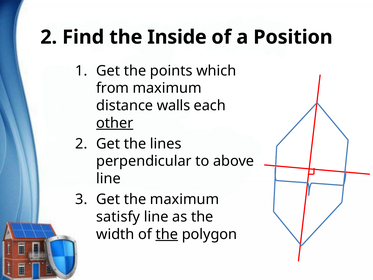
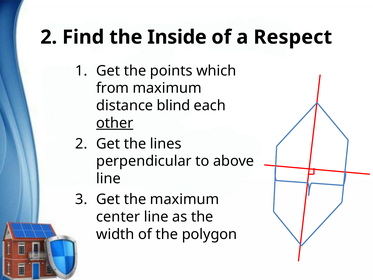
Position: Position -> Respect
walls: walls -> blind
satisfy: satisfy -> center
the at (167, 234) underline: present -> none
